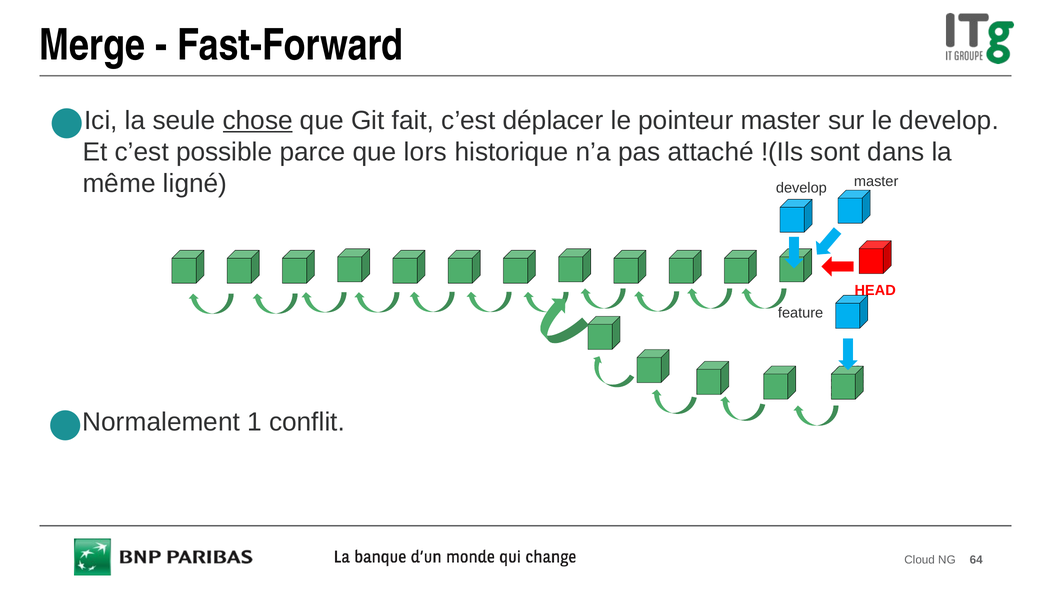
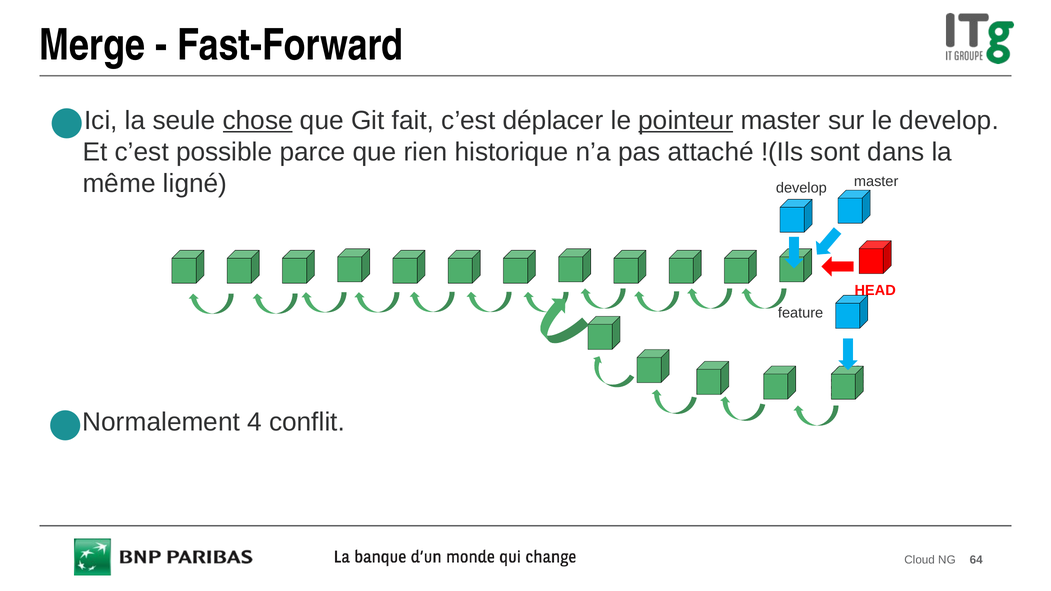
pointeur underline: none -> present
lors: lors -> rien
1: 1 -> 4
